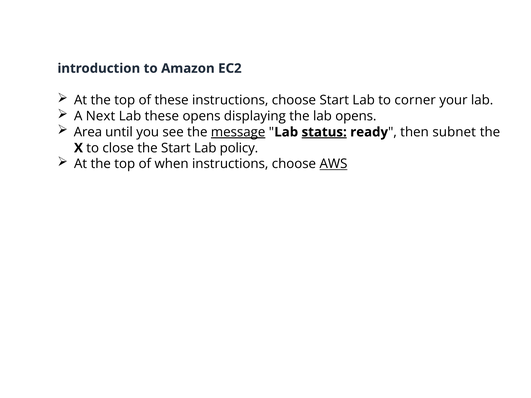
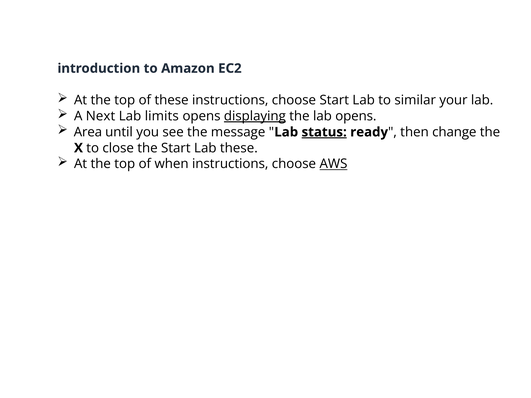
corner: corner -> similar
Lab these: these -> limits
displaying underline: none -> present
message underline: present -> none
subnet: subnet -> change
Lab policy: policy -> these
